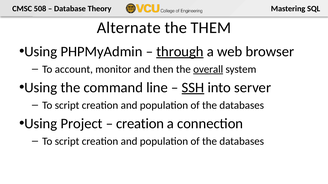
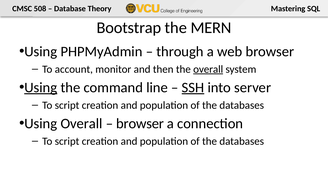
Alternate: Alternate -> Bootstrap
THEM: THEM -> MERN
through underline: present -> none
Using at (41, 88) underline: none -> present
Using Project: Project -> Overall
creation at (140, 124): creation -> browser
